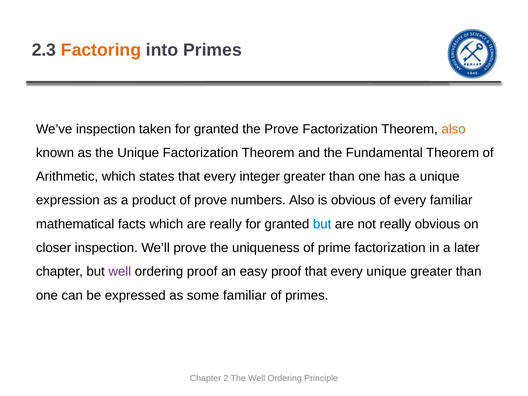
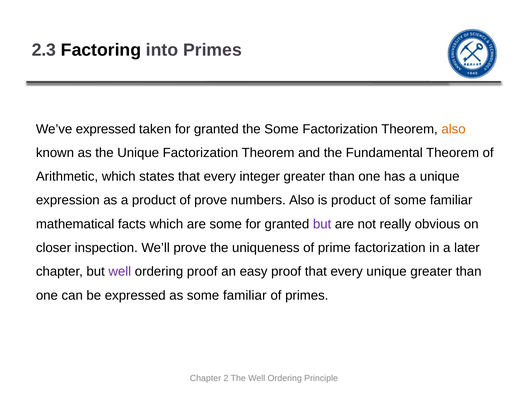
Factoring colour: orange -> black
We’ve inspection: inspection -> expressed
the Prove: Prove -> Some
is obvious: obvious -> product
of every: every -> some
are really: really -> some
but at (322, 224) colour: blue -> purple
